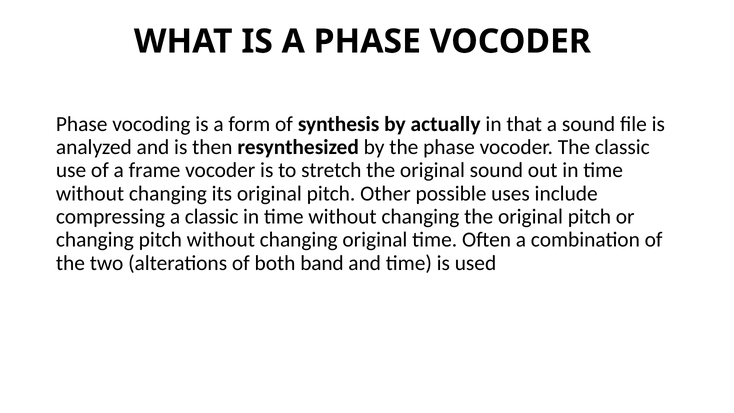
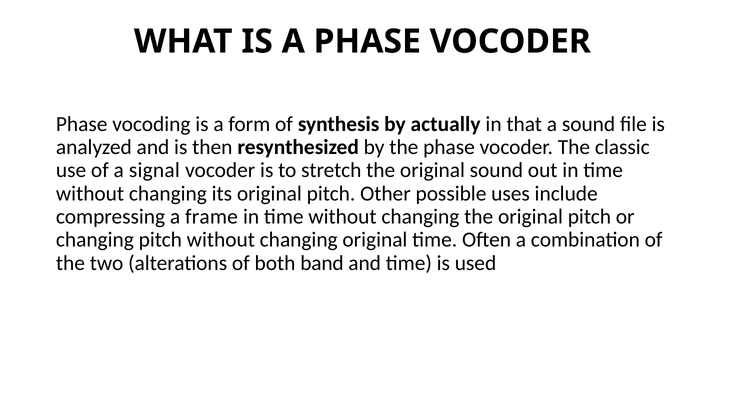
frame: frame -> signal
a classic: classic -> frame
